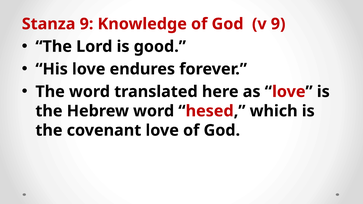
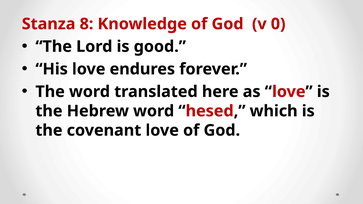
Stanza 9: 9 -> 8
v 9: 9 -> 0
